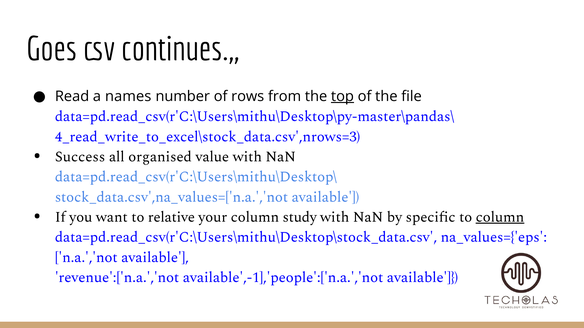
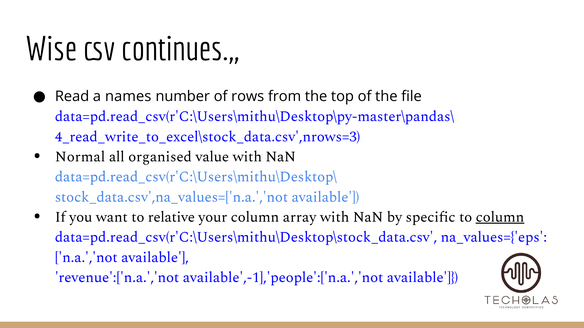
Goes: Goes -> Wise
top underline: present -> none
Success: Success -> Normal
study: study -> array
